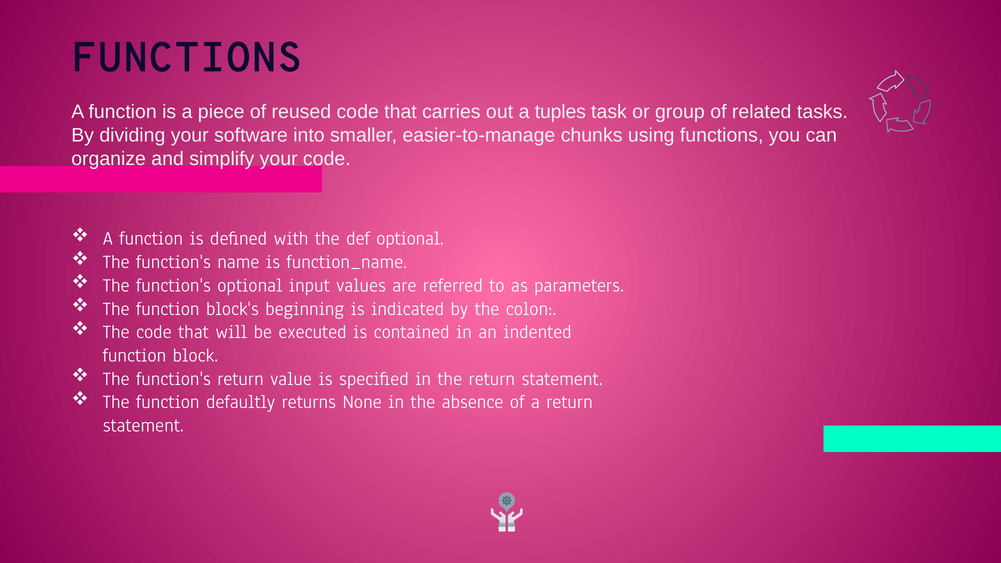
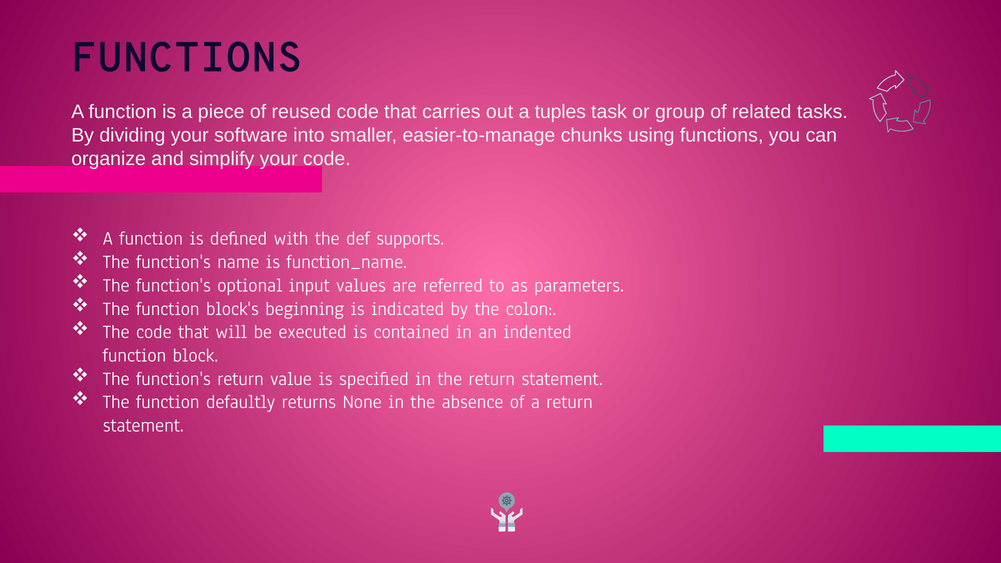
def optional: optional -> supports
